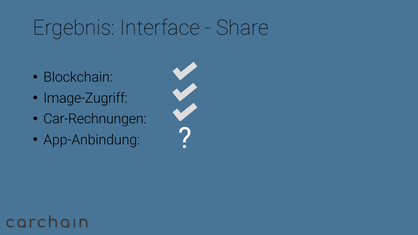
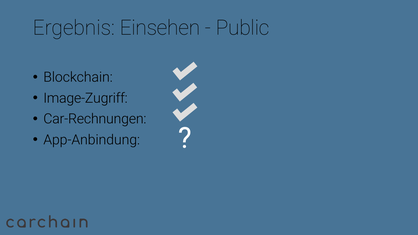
Interface: Interface -> Einsehen
Share: Share -> Public
